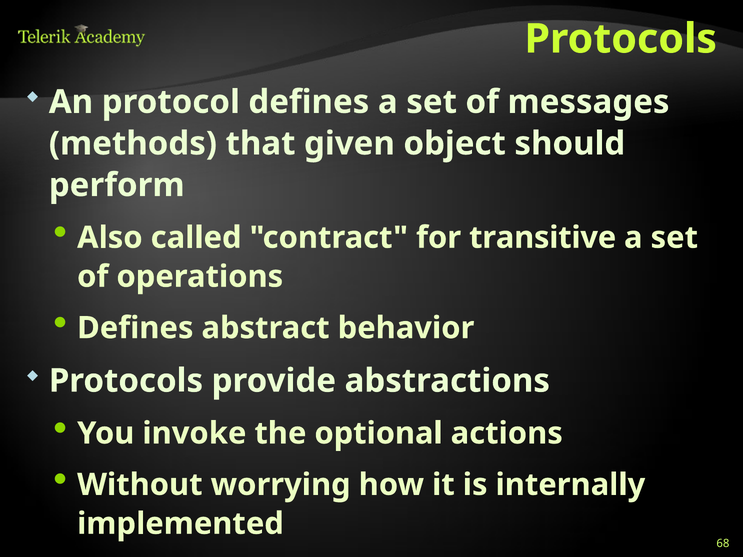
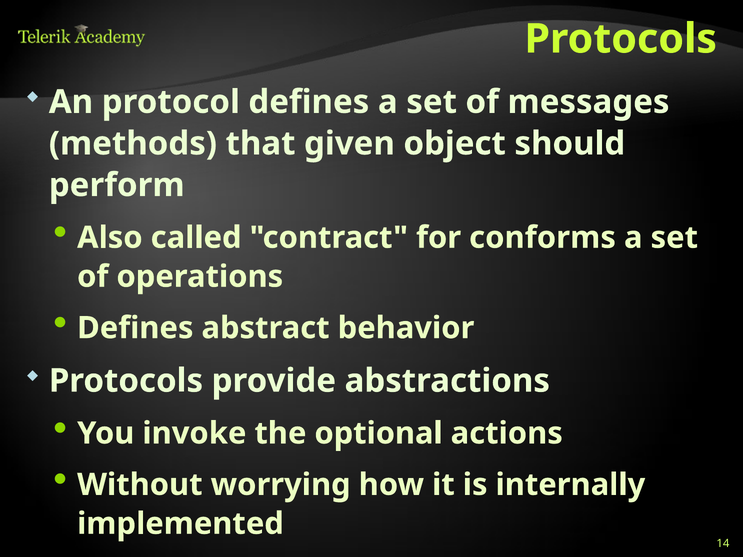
transitive: transitive -> conforms
68: 68 -> 14
